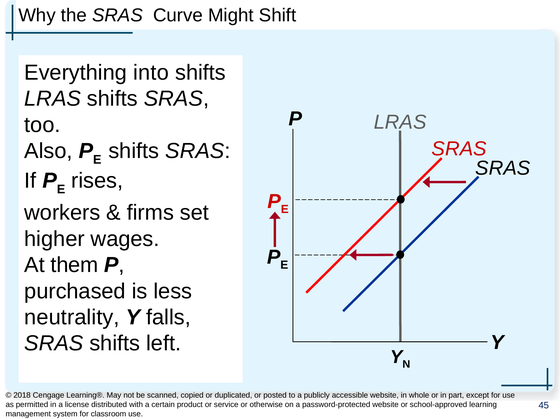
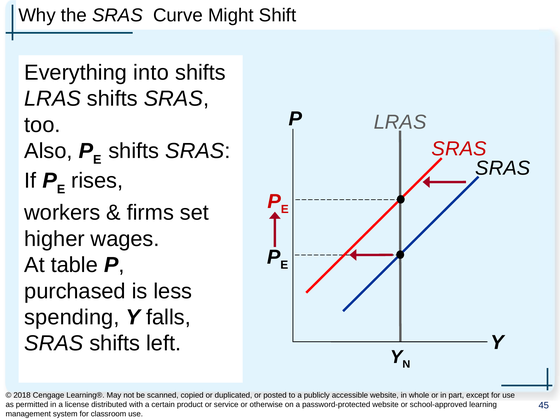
them: them -> table
neutrality: neutrality -> spending
